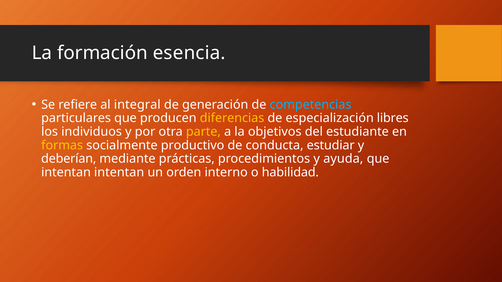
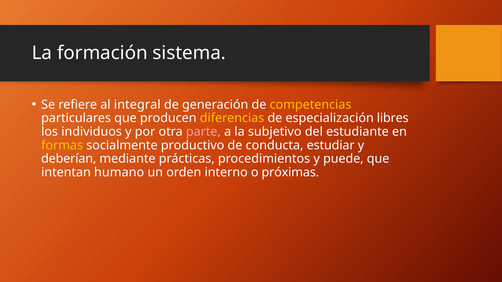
esencia: esencia -> sistema
competencias colour: light blue -> yellow
parte colour: yellow -> pink
objetivos: objetivos -> subjetivo
ayuda: ayuda -> puede
intentan intentan: intentan -> humano
habilidad: habilidad -> próximas
